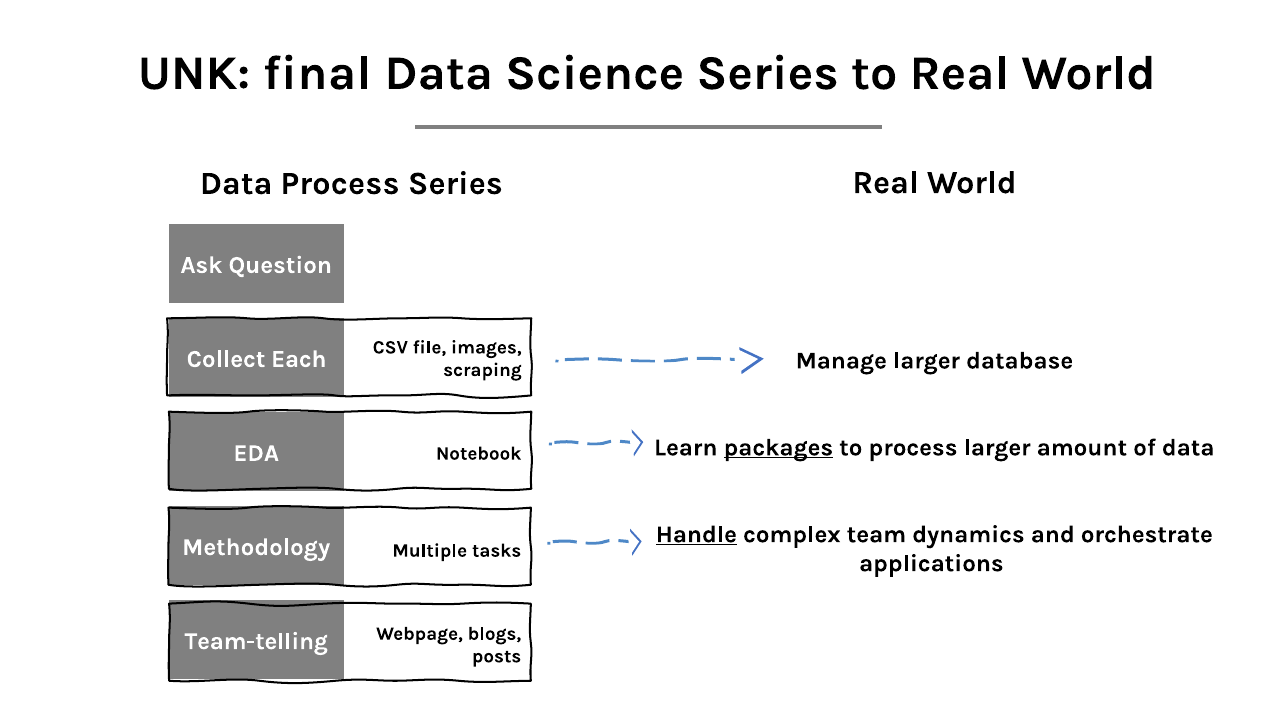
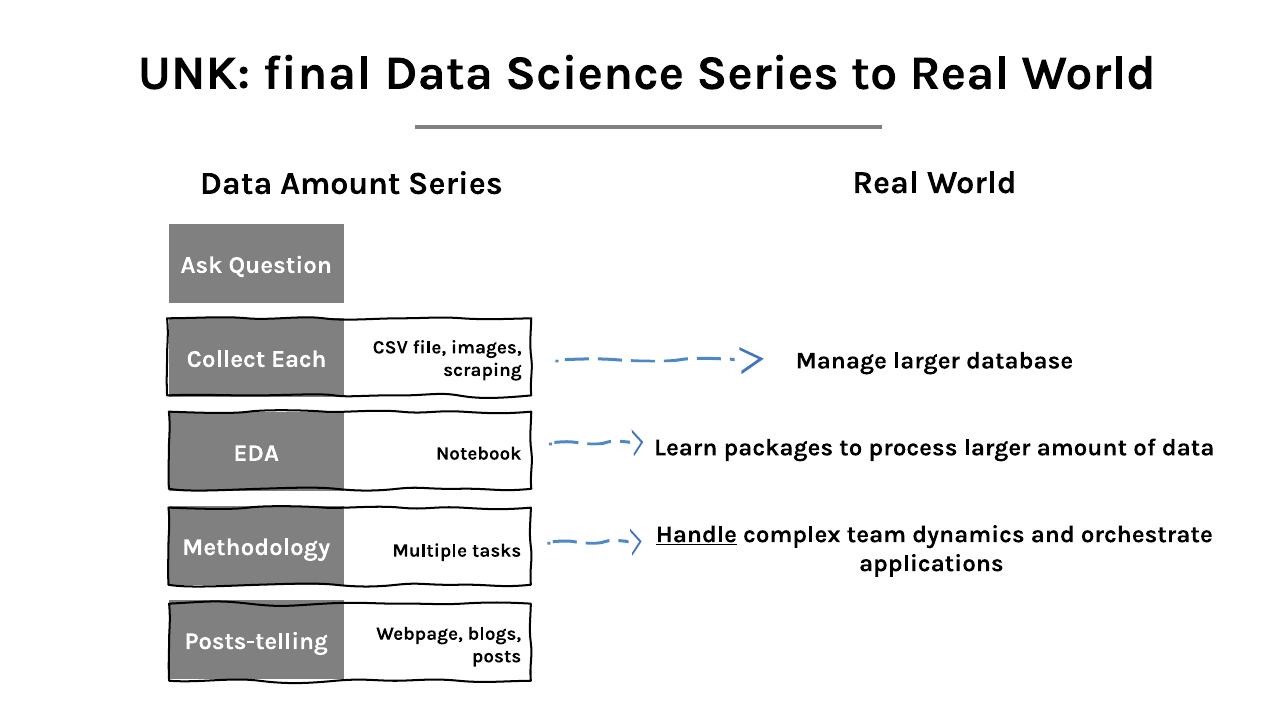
Data Process: Process -> Amount
packages underline: present -> none
Team-telling: Team-telling -> Posts-telling
